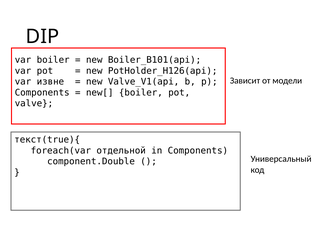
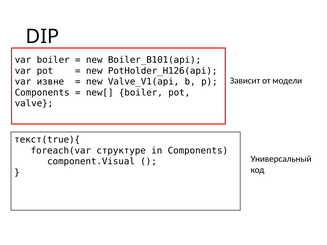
отдельной: отдельной -> структуре
component.Double: component.Double -> component.Visual
